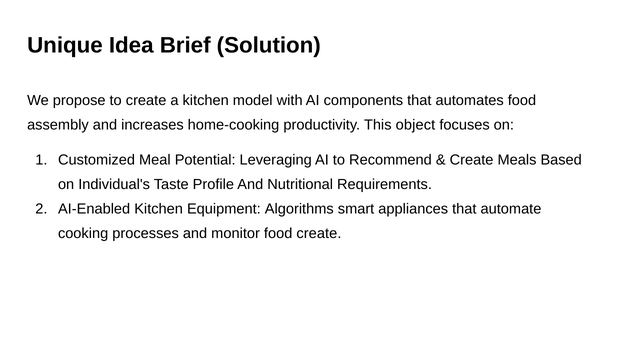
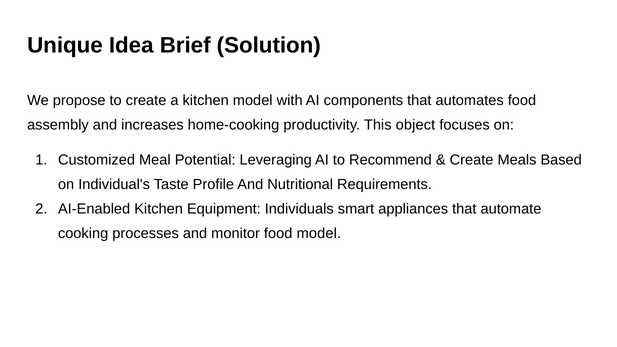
Algorithms: Algorithms -> Individuals
food create: create -> model
